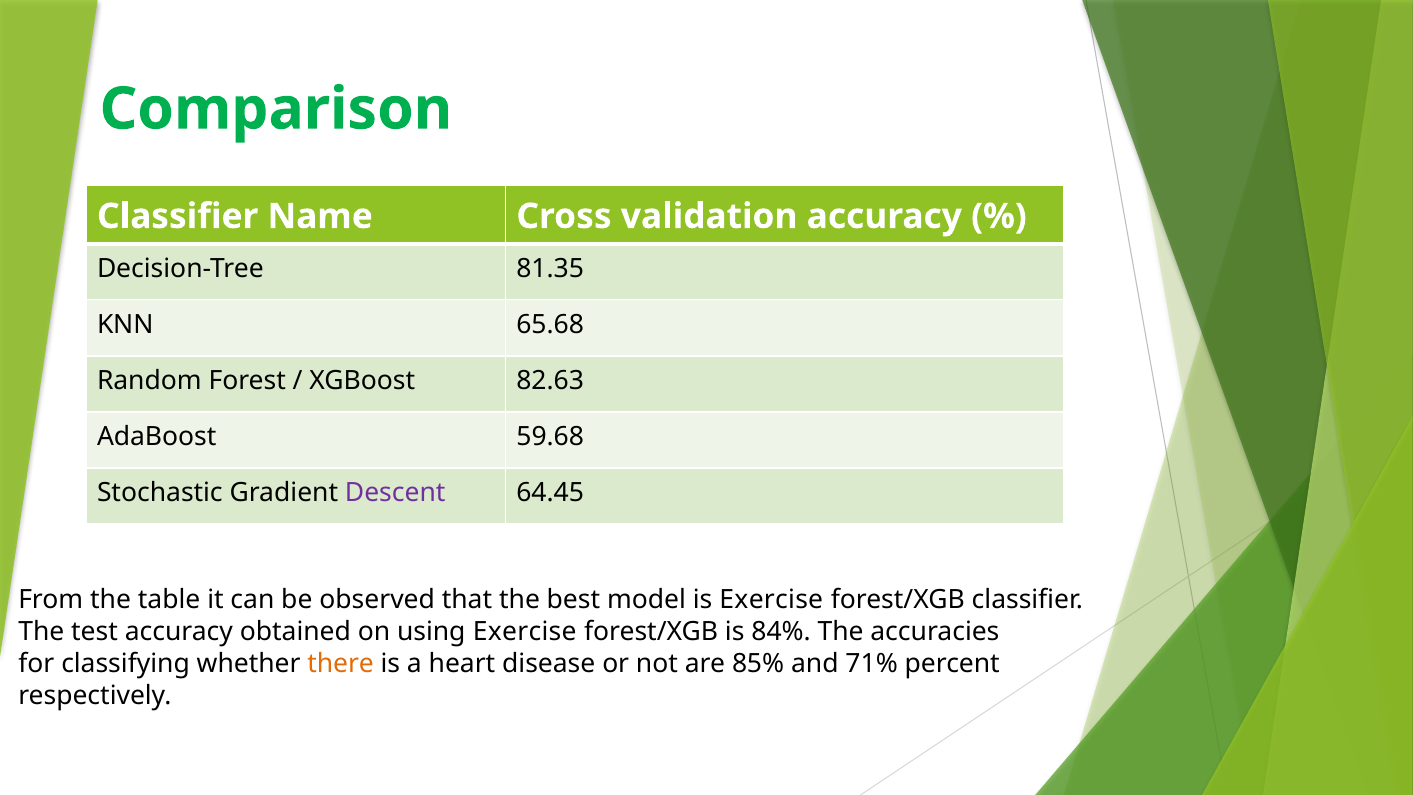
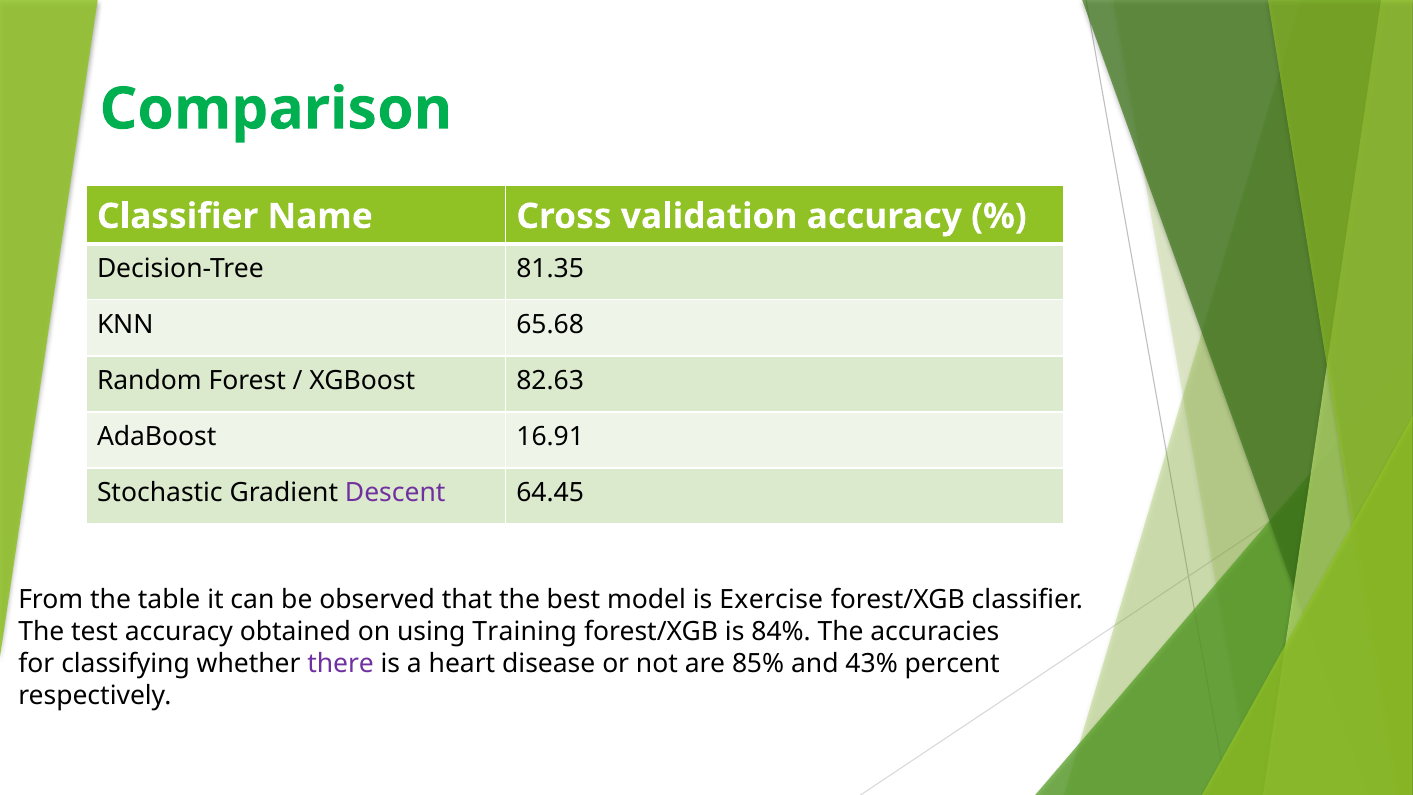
59.68: 59.68 -> 16.91
using Exercise: Exercise -> Training
there colour: orange -> purple
71%: 71% -> 43%
